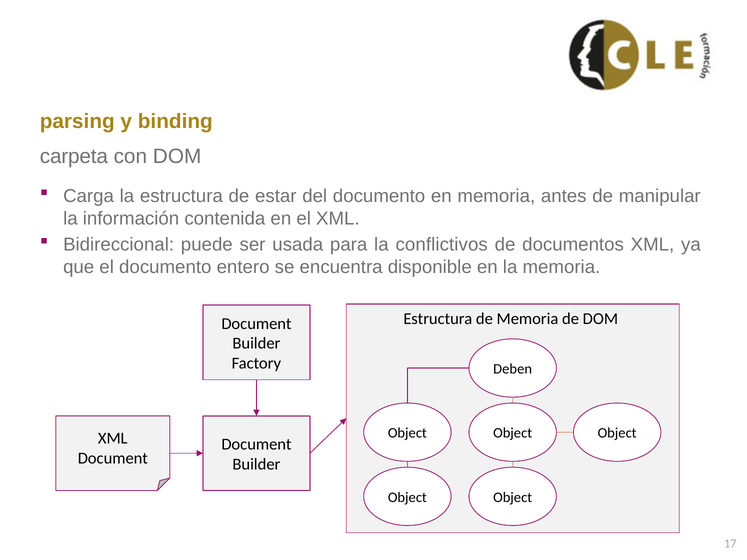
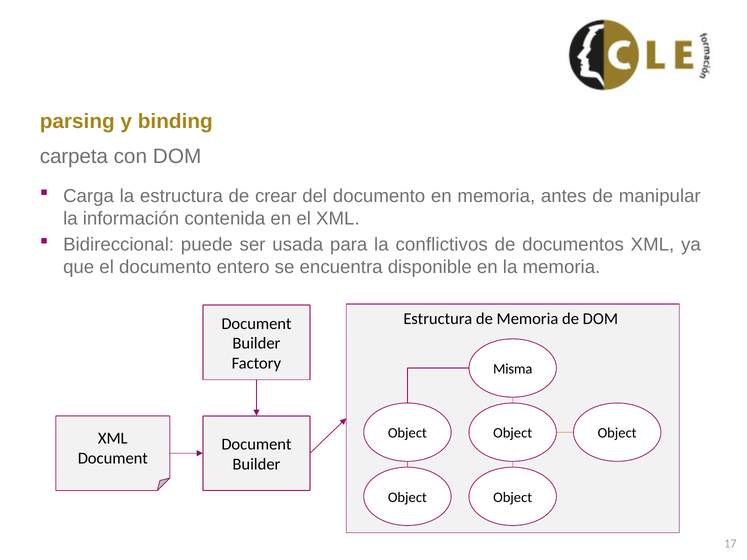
estar: estar -> crear
Deben: Deben -> Misma
